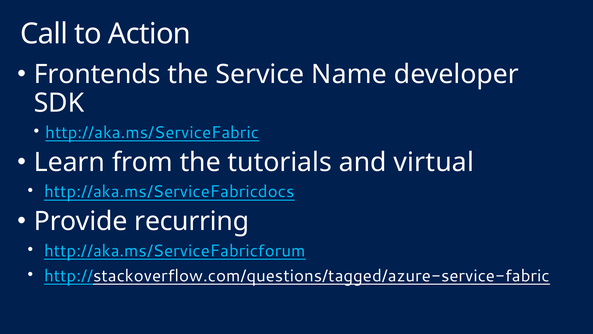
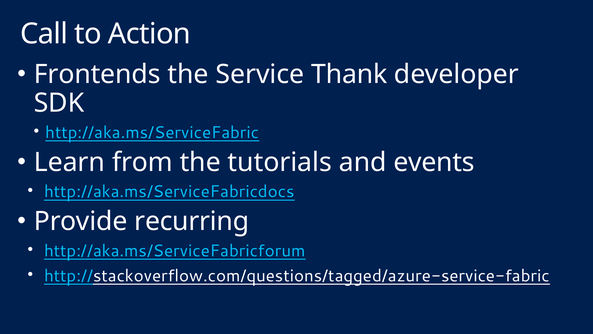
Name: Name -> Thank
virtual: virtual -> events
